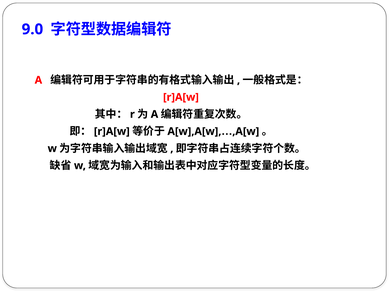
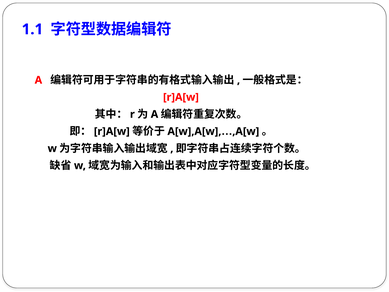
9.0: 9.0 -> 1.1
